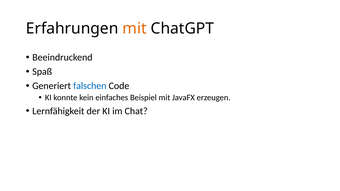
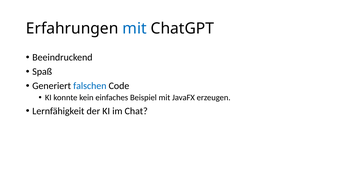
mit at (135, 29) colour: orange -> blue
